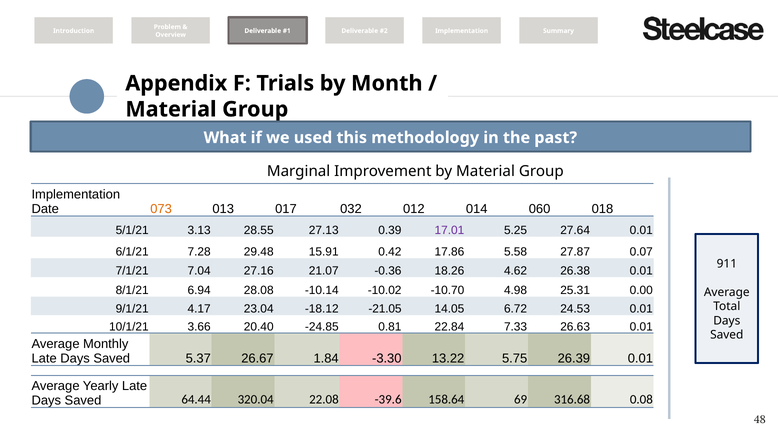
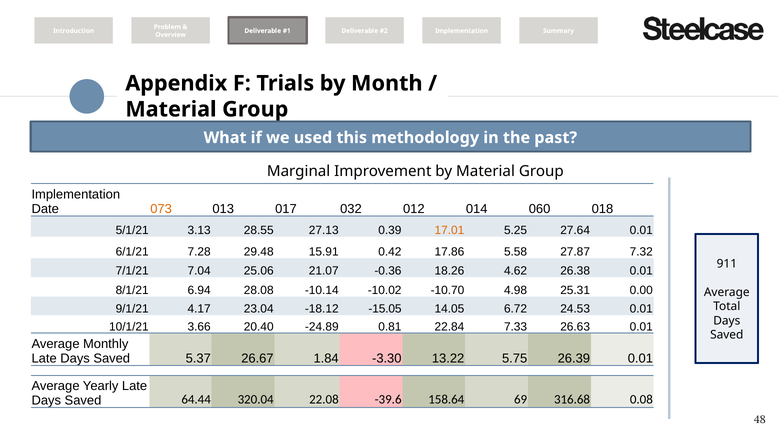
17.01 colour: purple -> orange
0.07: 0.07 -> 7.32
27.16: 27.16 -> 25.06
-21.05: -21.05 -> -15.05
-24.85: -24.85 -> -24.89
